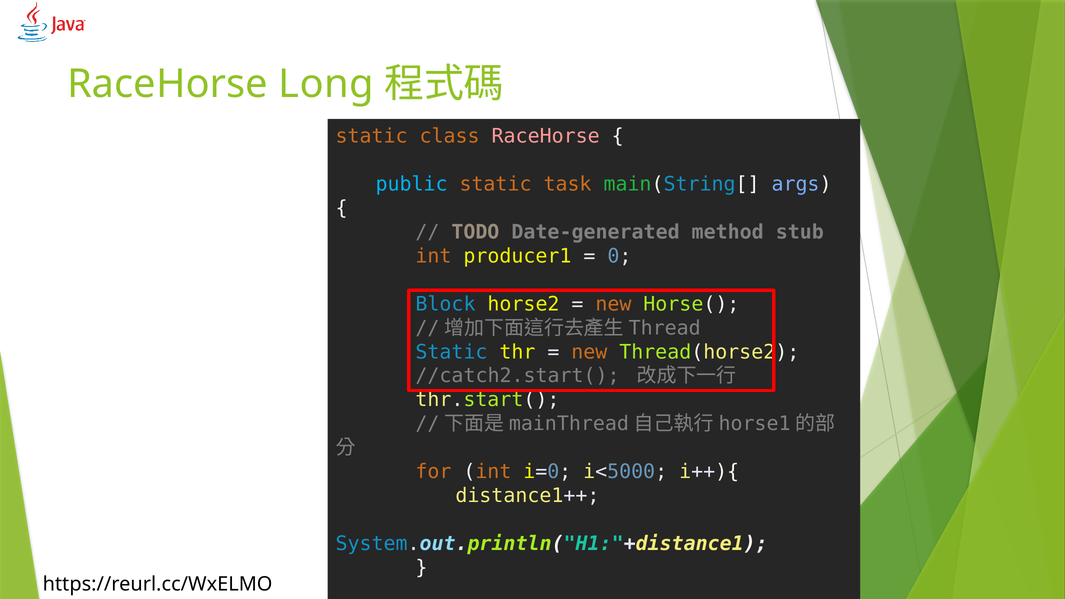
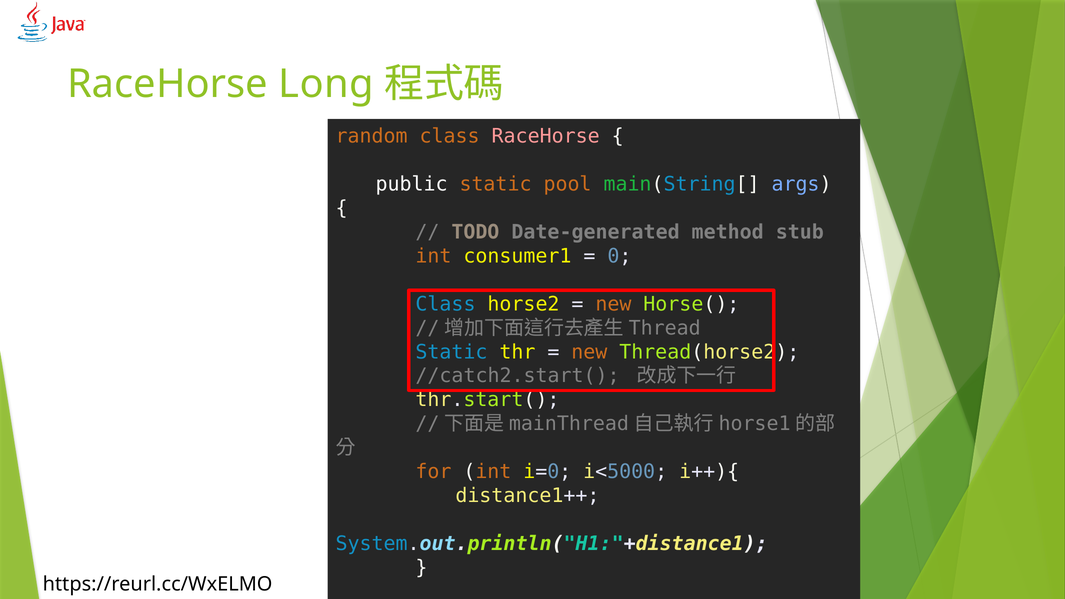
static at (372, 136): static -> random
public colour: light blue -> white
task: task -> pool
producer1: producer1 -> consumer1
Block at (445, 304): Block -> Class
